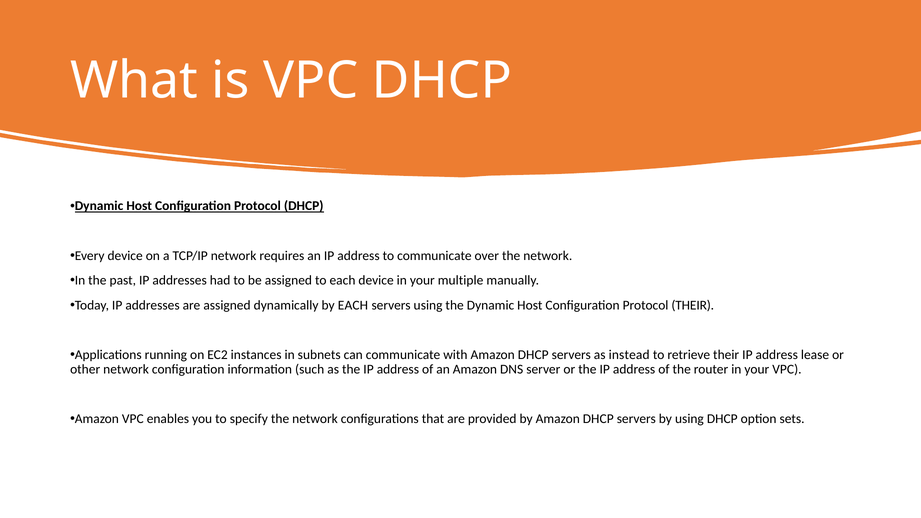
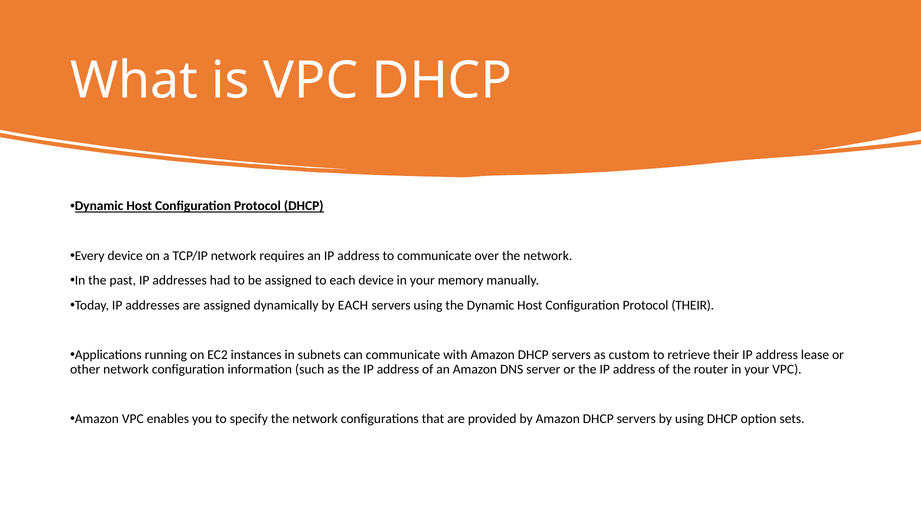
multiple: multiple -> memory
instead: instead -> custom
